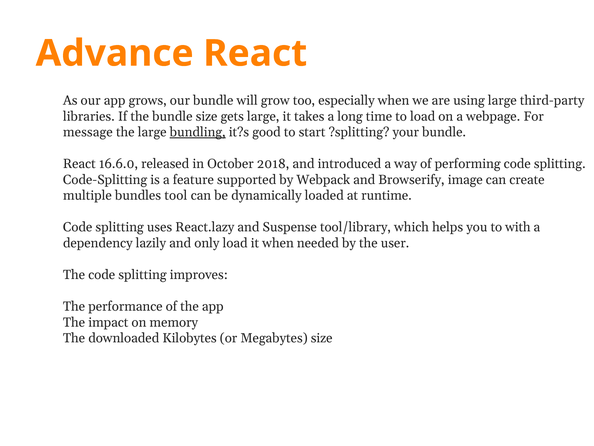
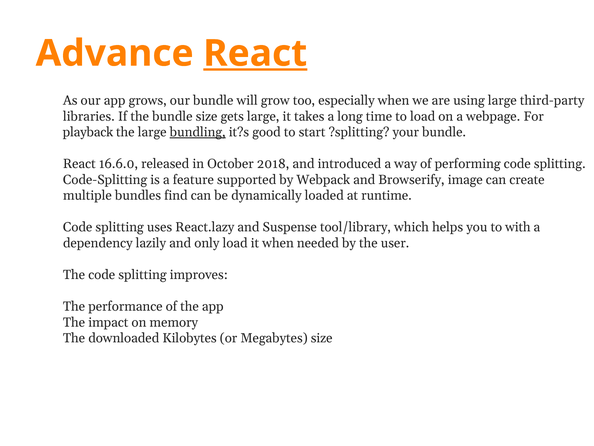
React at (255, 53) underline: none -> present
message: message -> playback
tool: tool -> find
